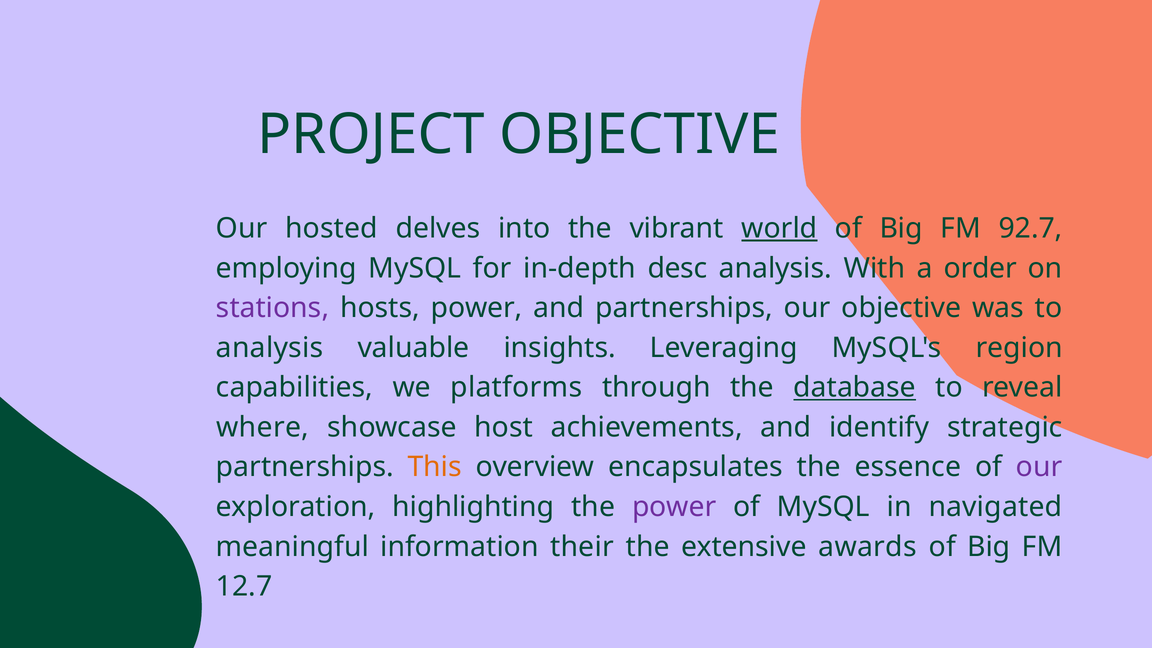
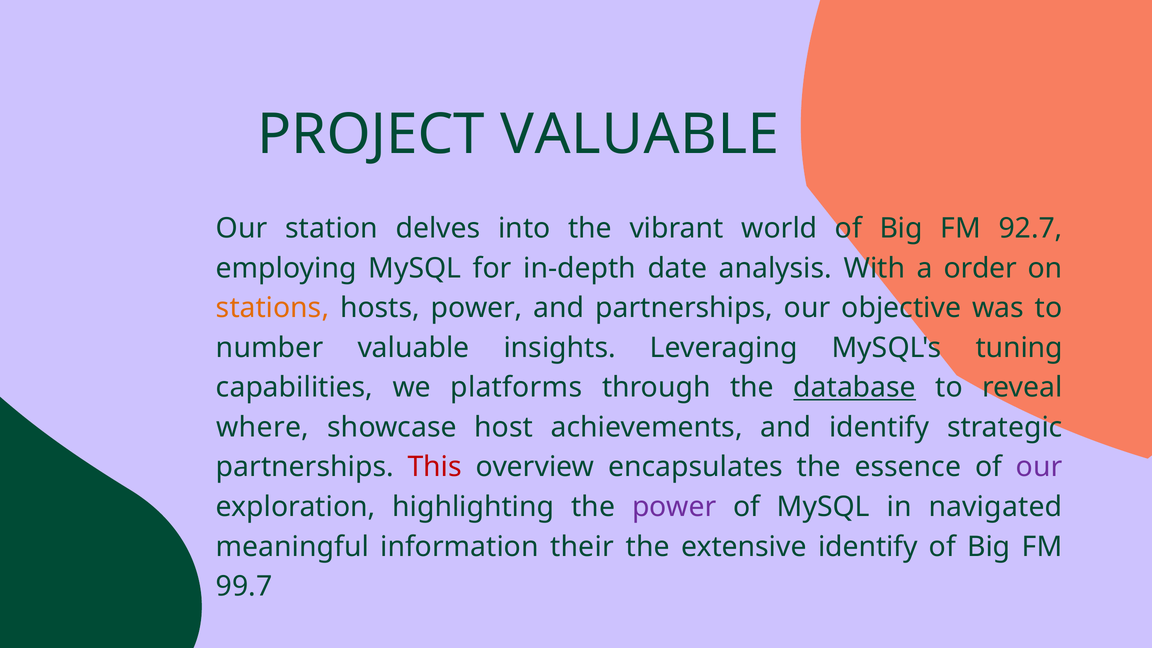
PROJECT OBJECTIVE: OBJECTIVE -> VALUABLE
hosted: hosted -> station
world underline: present -> none
desc: desc -> date
stations colour: purple -> orange
analysis at (270, 348): analysis -> number
region: region -> tuning
This colour: orange -> red
extensive awards: awards -> identify
12.7: 12.7 -> 99.7
